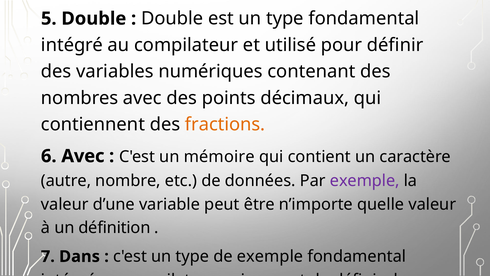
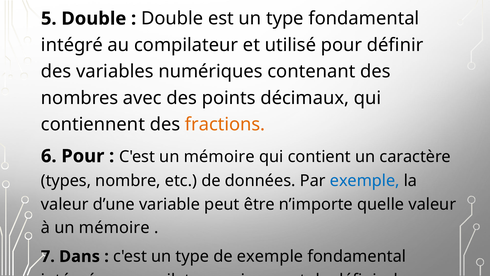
6 Avec: Avec -> Pour
autre: autre -> types
exemple at (365, 180) colour: purple -> blue
à un définition: définition -> mémoire
